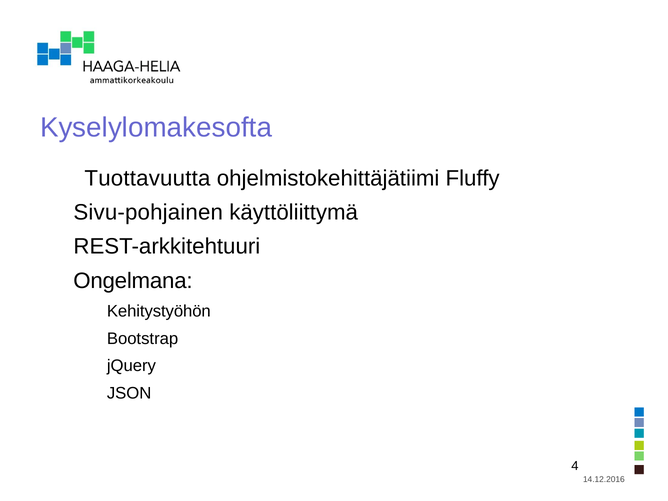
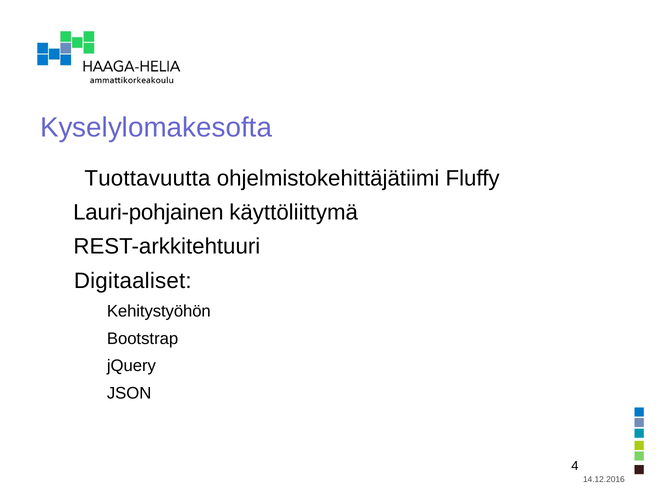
Sivu-pohjainen: Sivu-pohjainen -> Lauri-pohjainen
Ongelmana: Ongelmana -> Digitaaliset
